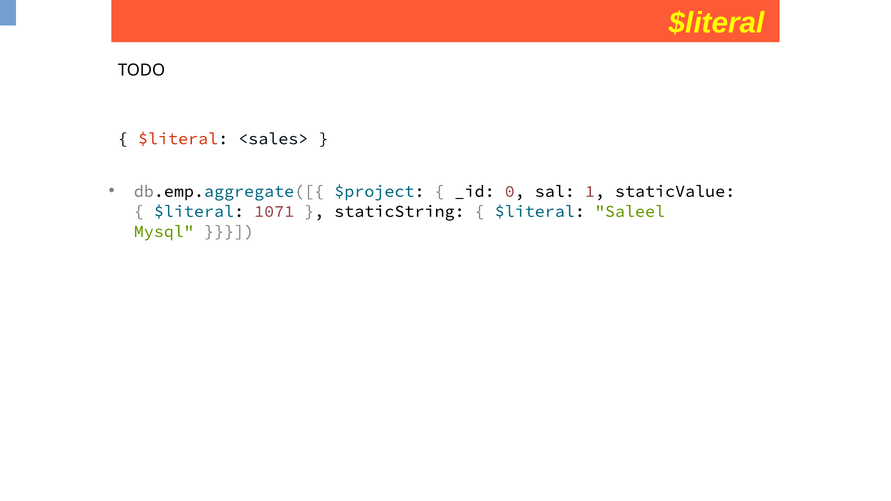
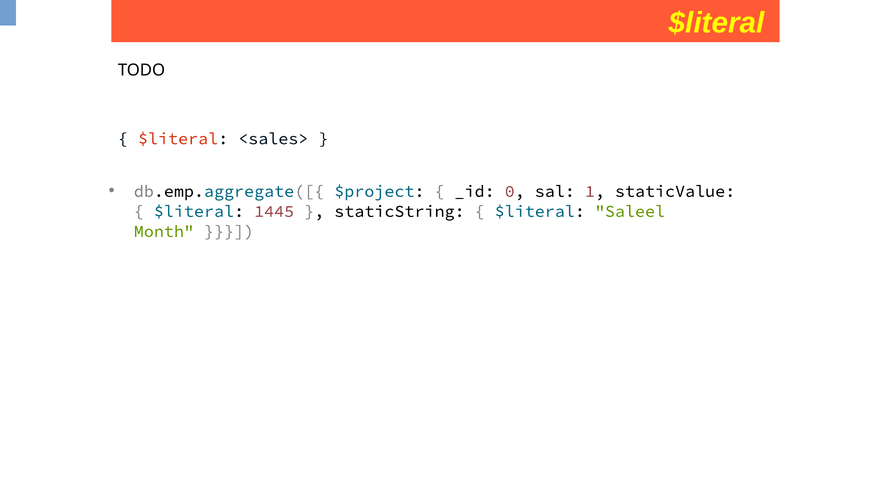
1071: 1071 -> 1445
Mysql: Mysql -> Month
